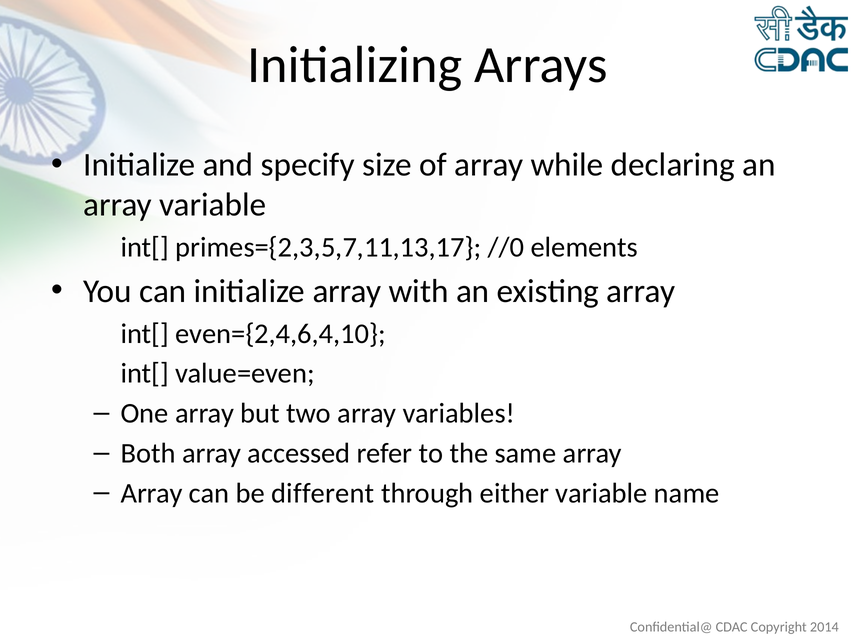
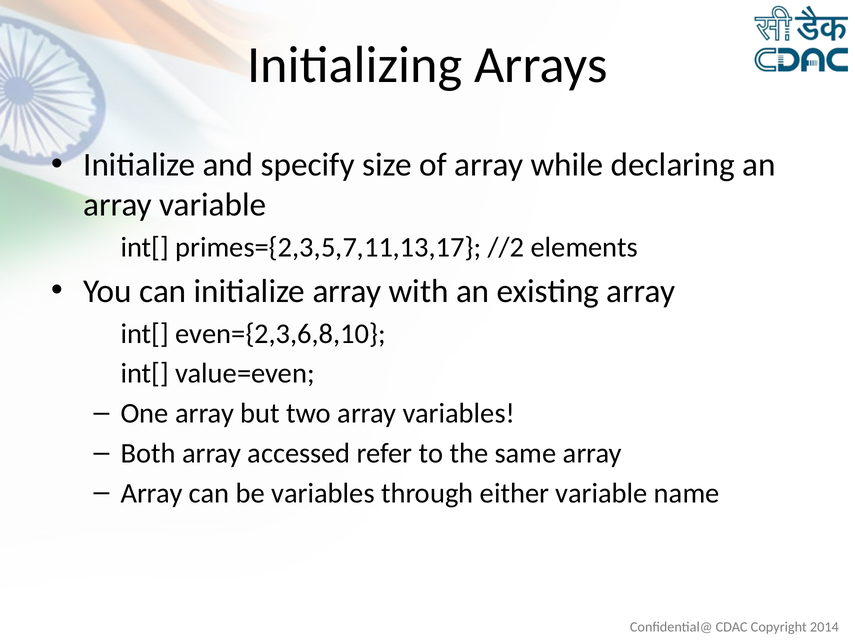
//0: //0 -> //2
even={2,4,6,4,10: even={2,4,6,4,10 -> even={2,3,6,8,10
be different: different -> variables
